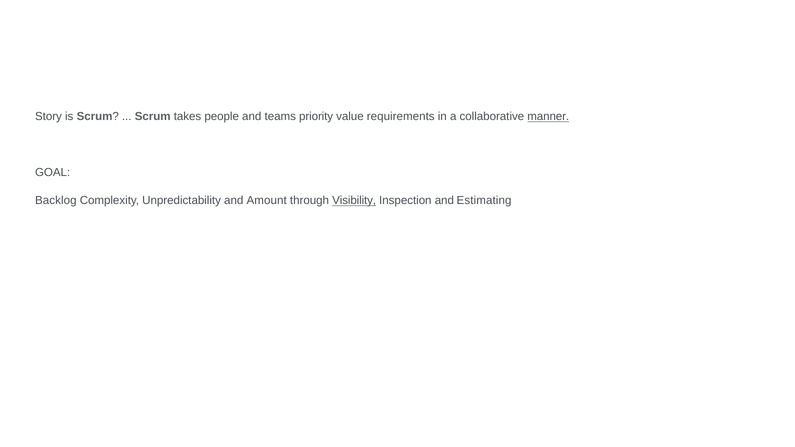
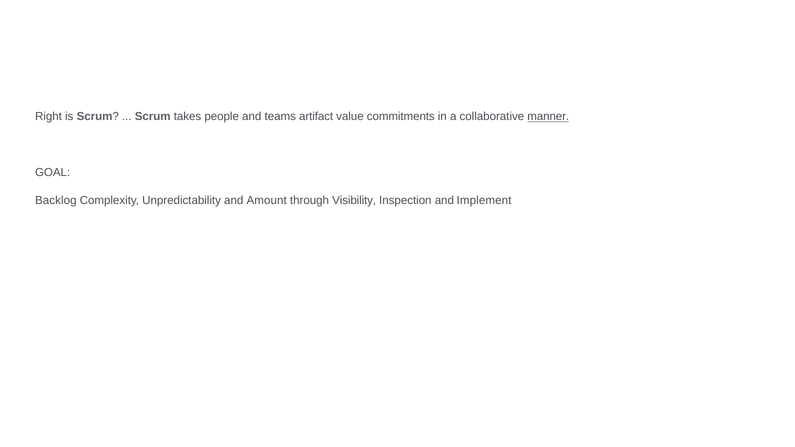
Story: Story -> Right
priority: priority -> artifact
requirements: requirements -> commitments
Visibility underline: present -> none
Estimating: Estimating -> Implement
